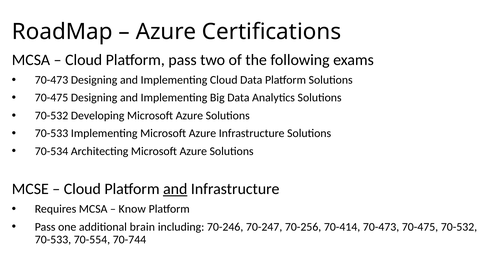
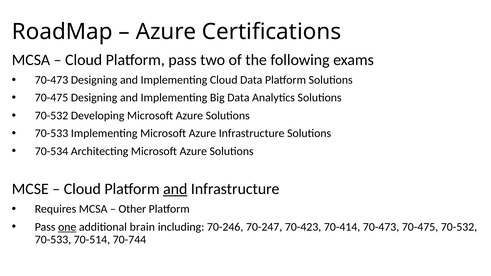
Know: Know -> Other
one underline: none -> present
70-256: 70-256 -> 70-423
70-554: 70-554 -> 70-514
